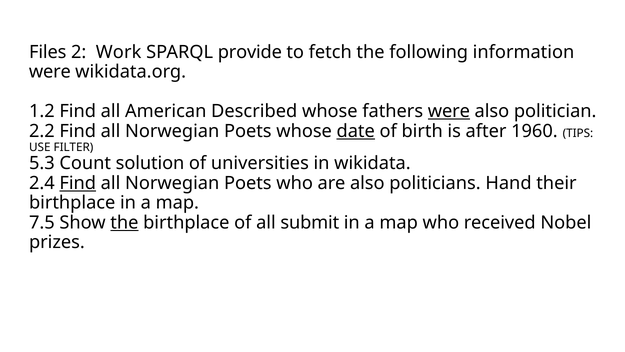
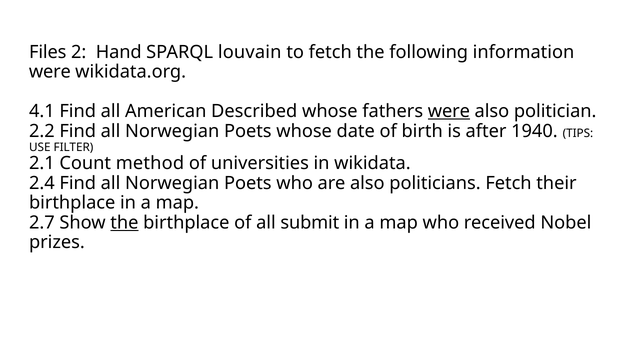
Work: Work -> Hand
provide: provide -> louvain
1.2: 1.2 -> 4.1
date underline: present -> none
1960: 1960 -> 1940
5.3: 5.3 -> 2.1
solution: solution -> method
Find at (78, 183) underline: present -> none
politicians Hand: Hand -> Fetch
7.5: 7.5 -> 2.7
